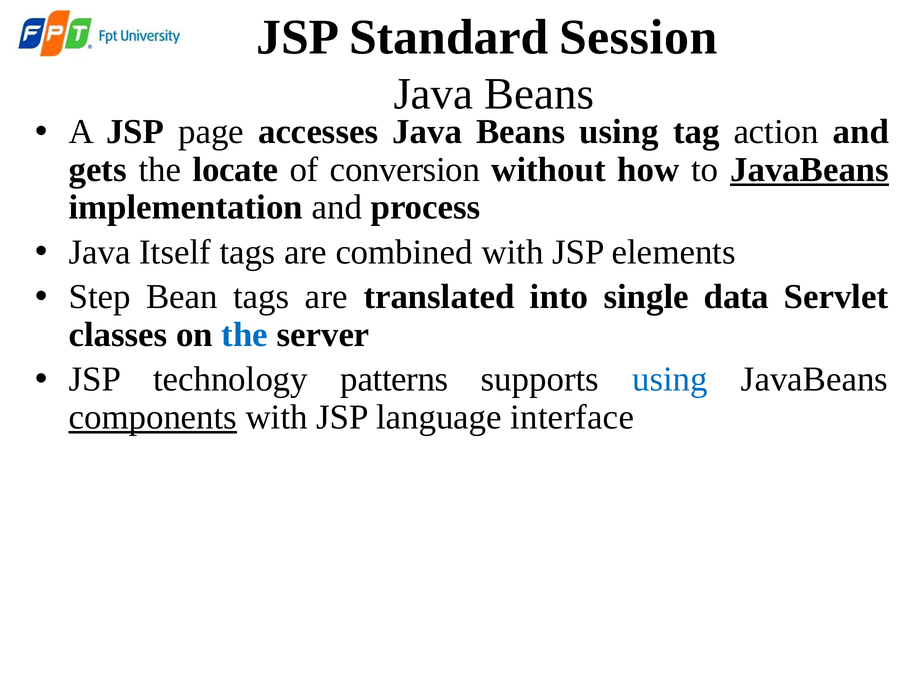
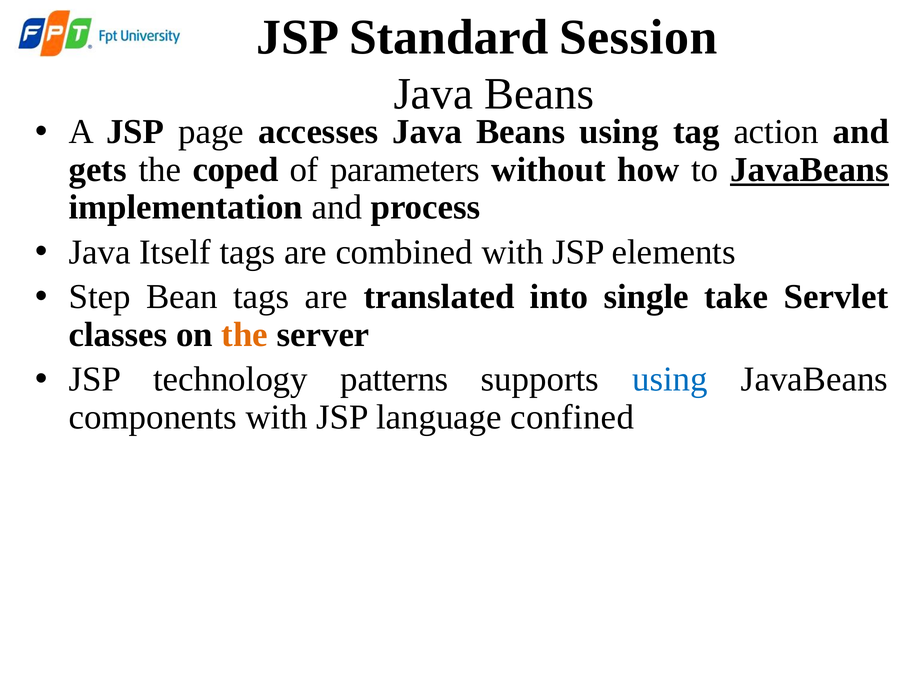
locate: locate -> coped
conversion: conversion -> parameters
data: data -> take
the at (245, 334) colour: blue -> orange
components underline: present -> none
interface: interface -> confined
